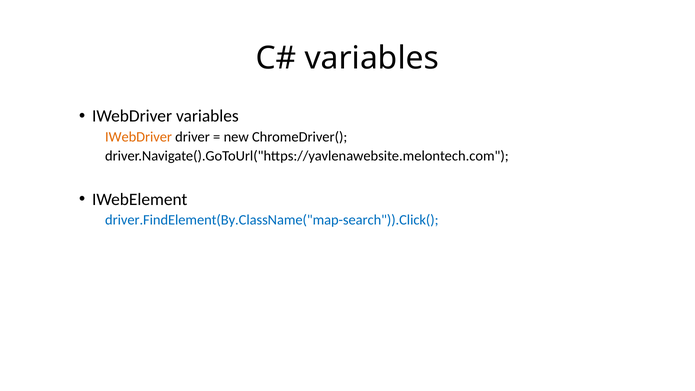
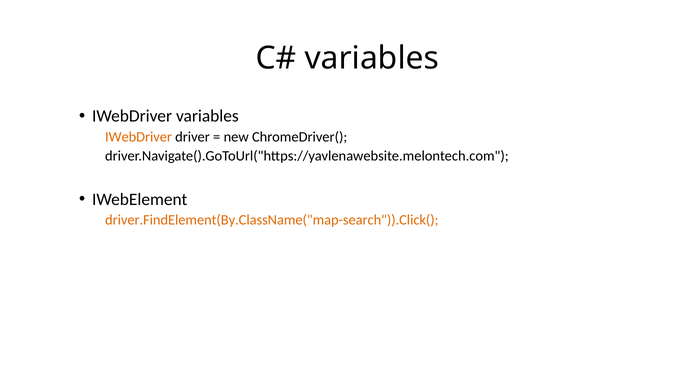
driver.FindElement(By.ClassName("map-search")).Click( colour: blue -> orange
